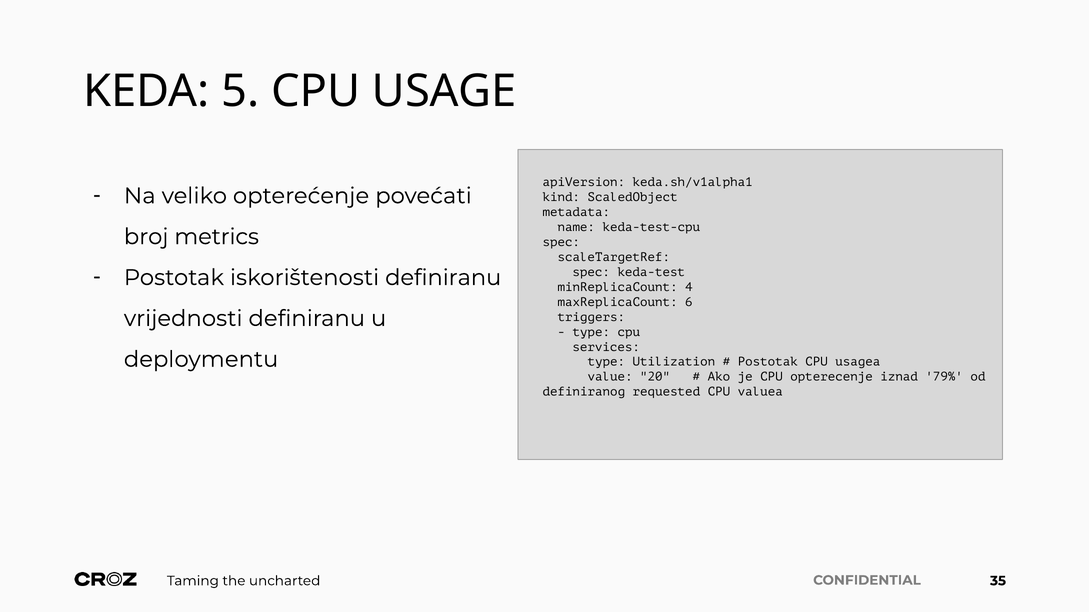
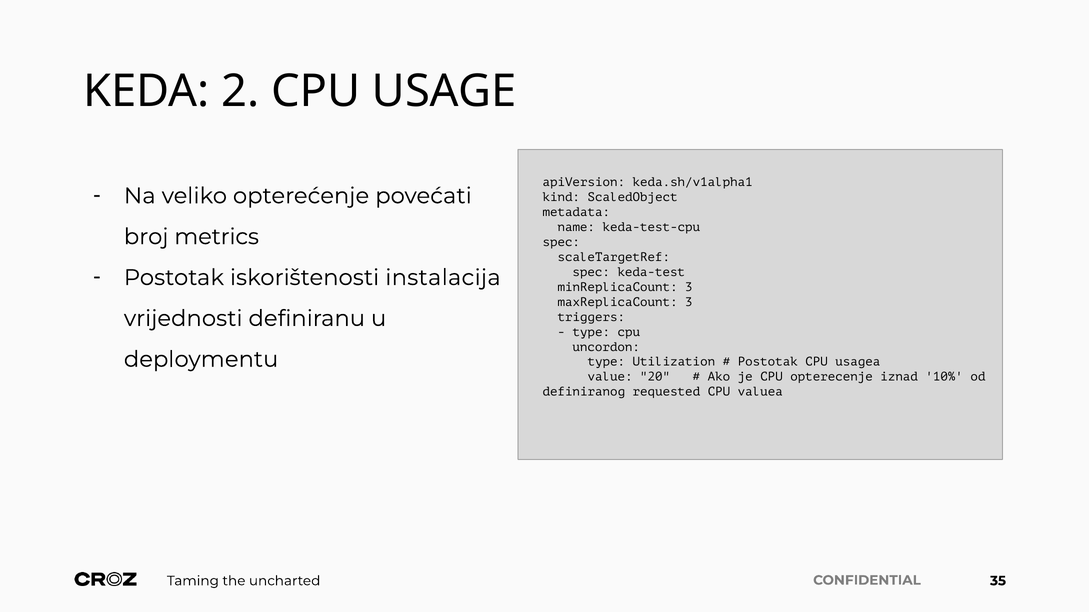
5: 5 -> 2
iskorištenosti definiranu: definiranu -> instalacija
minReplicaCount 4: 4 -> 3
maxReplicaCount 6: 6 -> 3
services: services -> uncordon
79%: 79% -> 10%
